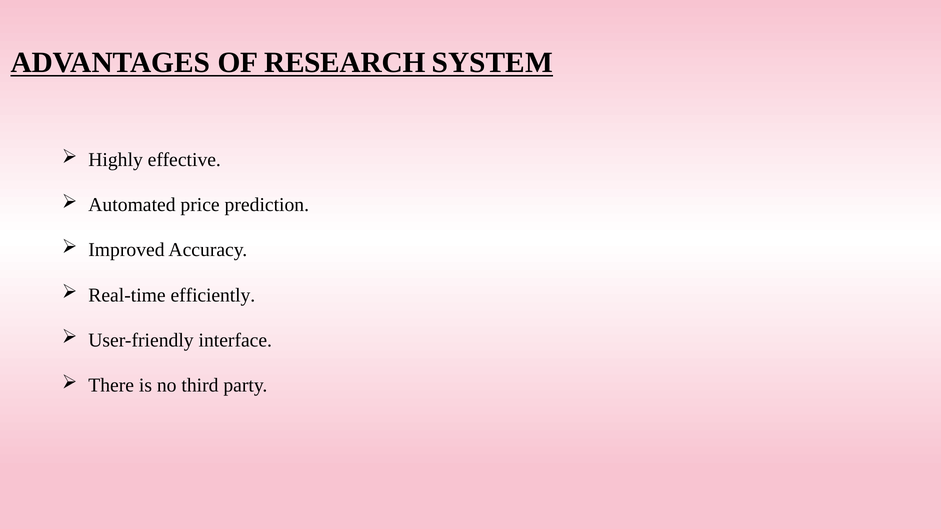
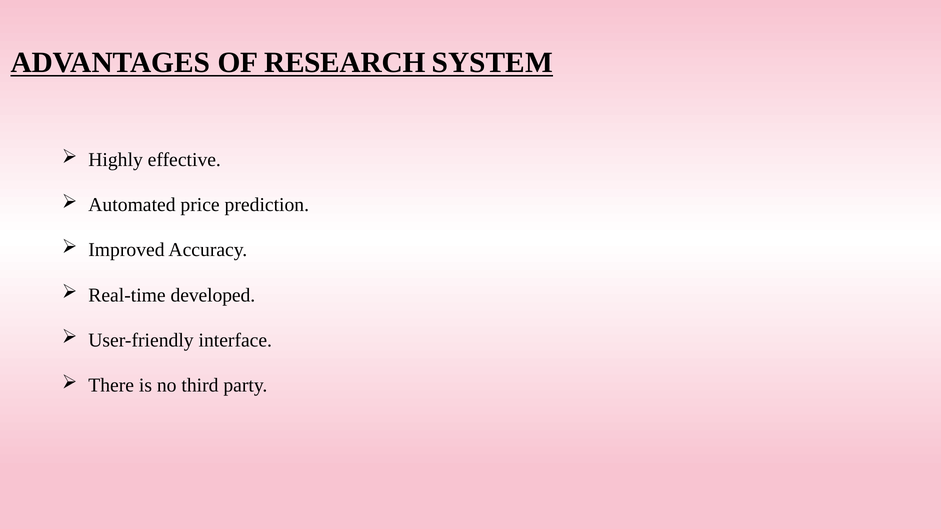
efficiently: efficiently -> developed
